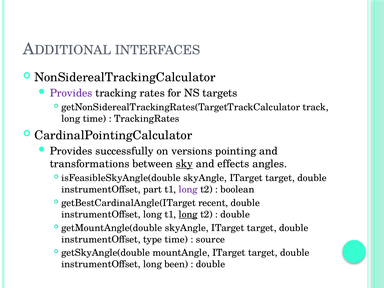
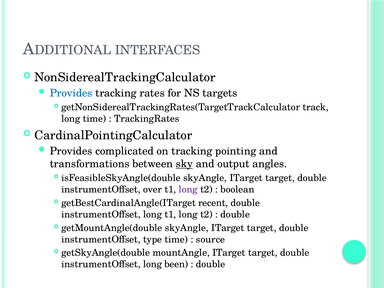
Provides at (71, 93) colour: purple -> blue
successfully: successfully -> complicated
on versions: versions -> tracking
effects: effects -> output
part: part -> over
long at (188, 214) underline: present -> none
